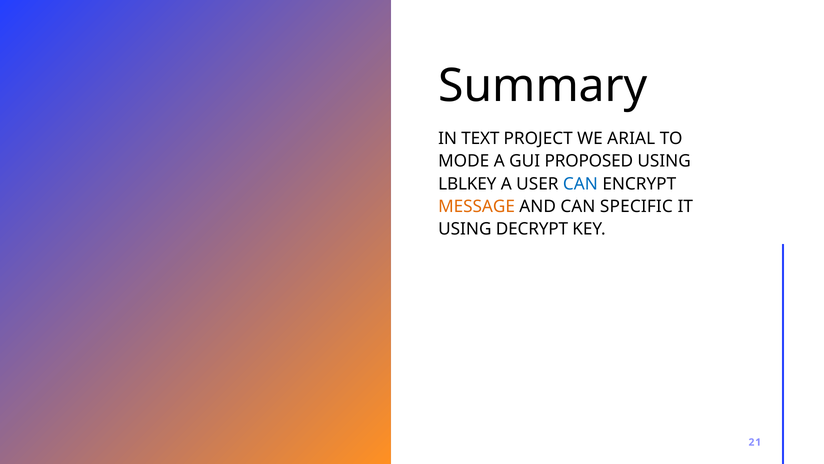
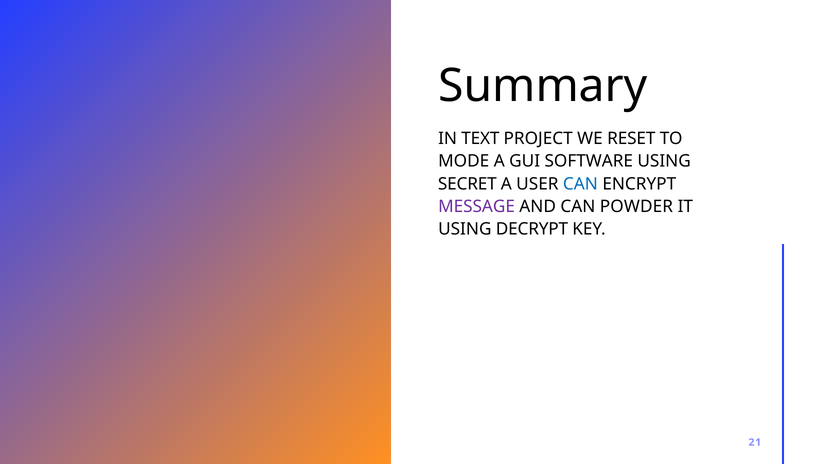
ARIAL: ARIAL -> RESET
PROPOSED: PROPOSED -> SOFTWARE
LBLKEY: LBLKEY -> SECRET
MESSAGE colour: orange -> purple
SPECIFIC: SPECIFIC -> POWDER
